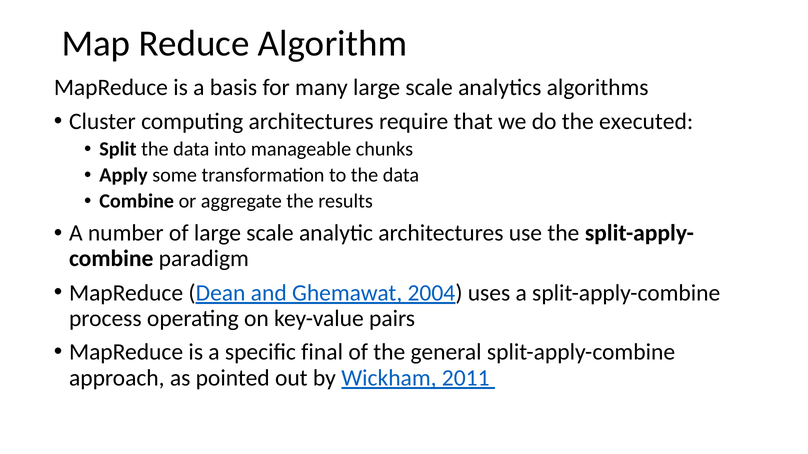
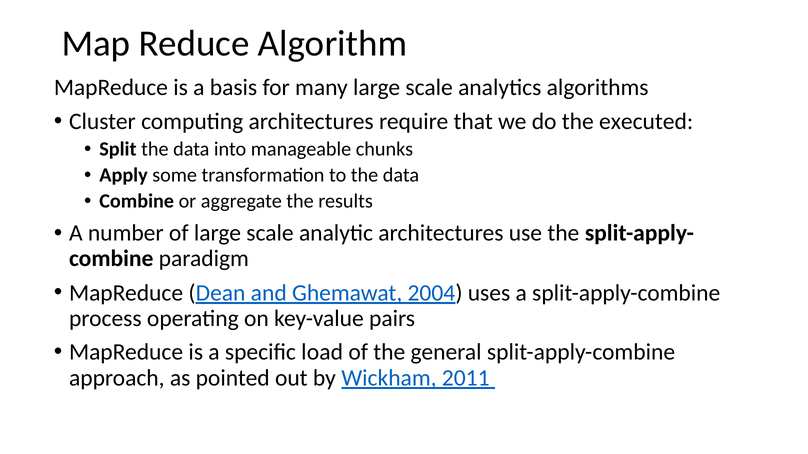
final: final -> load
